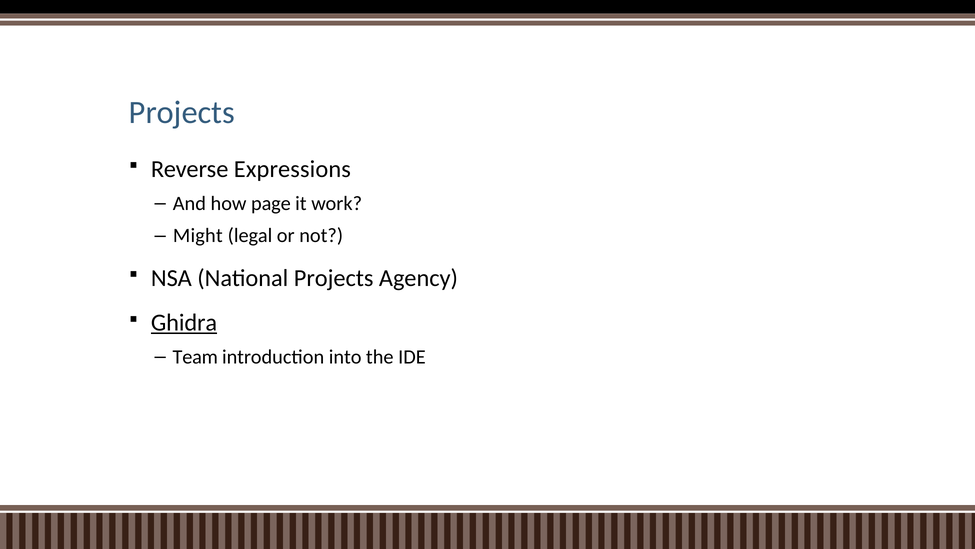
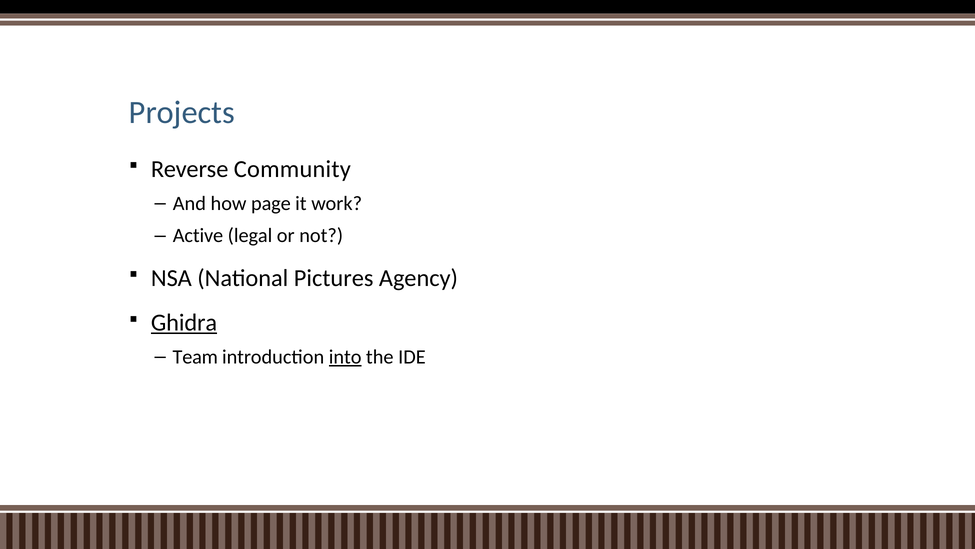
Expressions: Expressions -> Community
Might: Might -> Active
National Projects: Projects -> Pictures
into underline: none -> present
